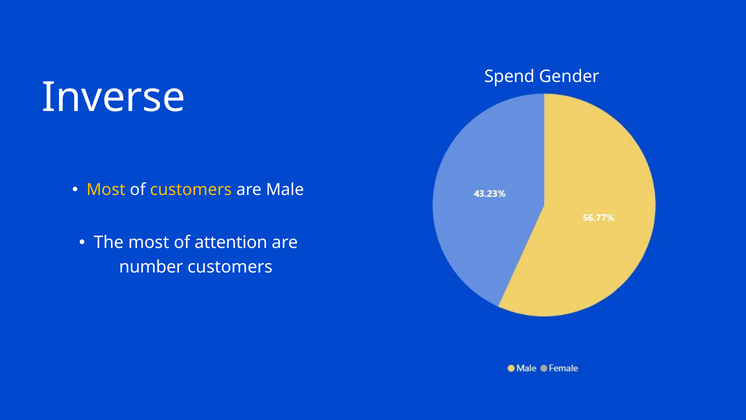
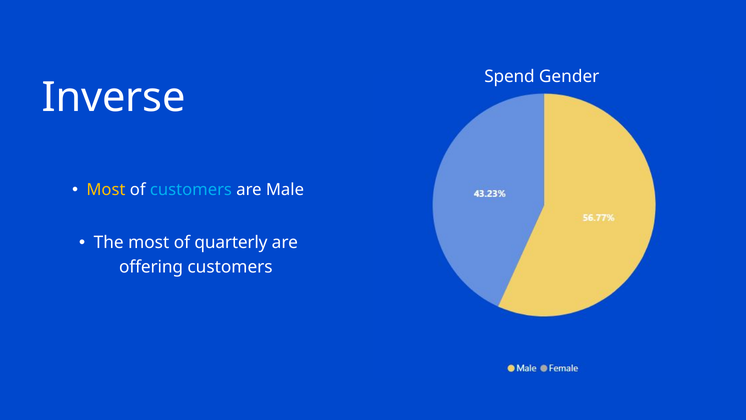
customers at (191, 190) colour: yellow -> light blue
attention: attention -> quarterly
number: number -> offering
